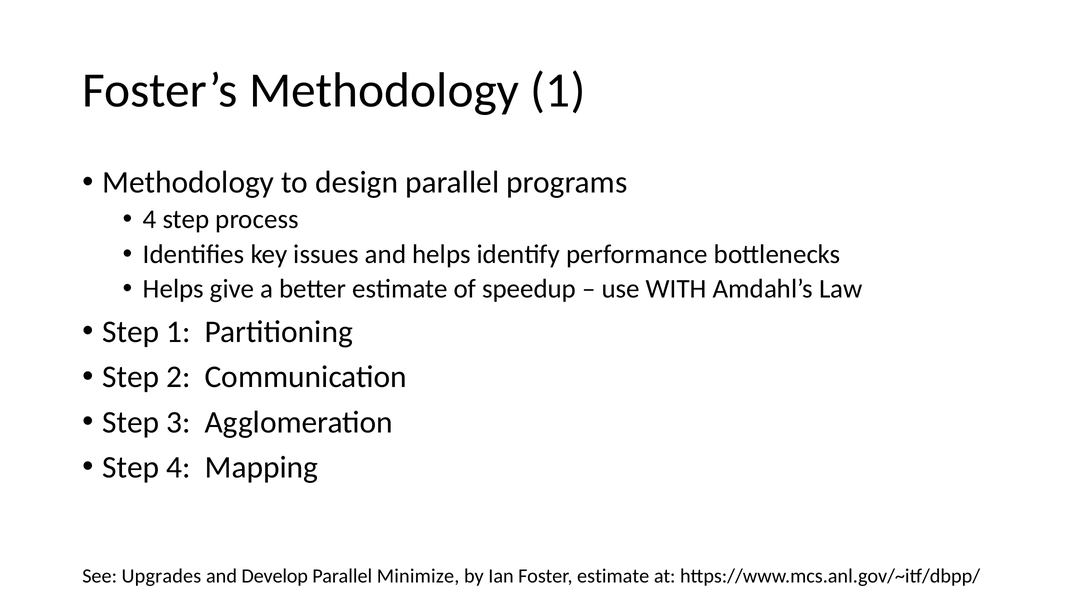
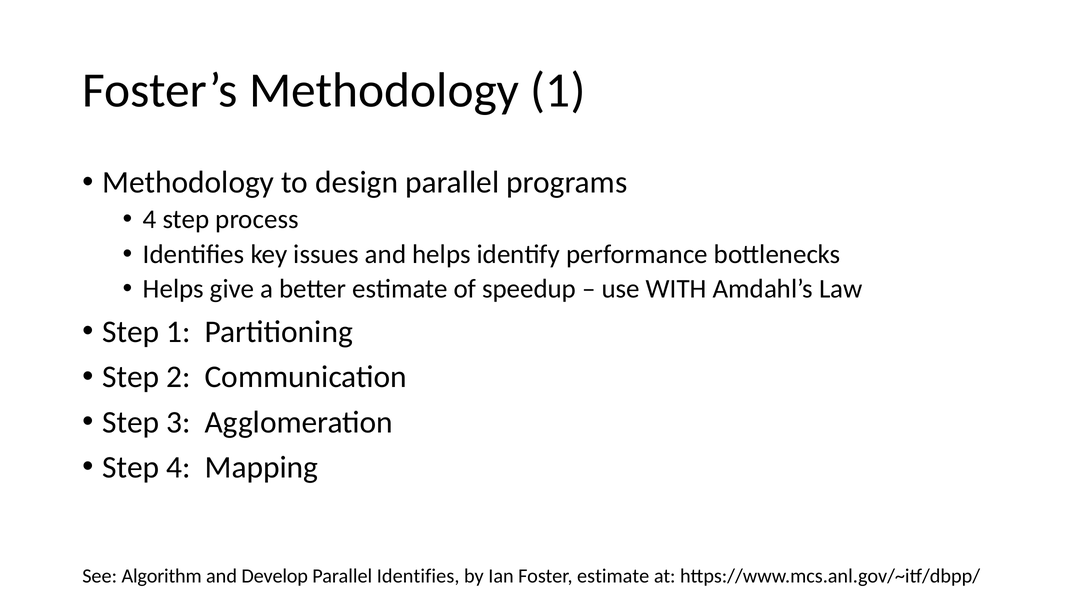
Upgrades: Upgrades -> Algorithm
Parallel Minimize: Minimize -> Identifies
